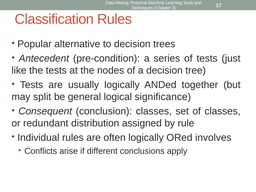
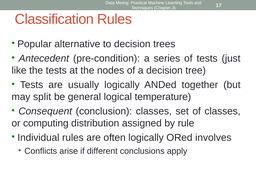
significance: significance -> temperature
redundant: redundant -> computing
